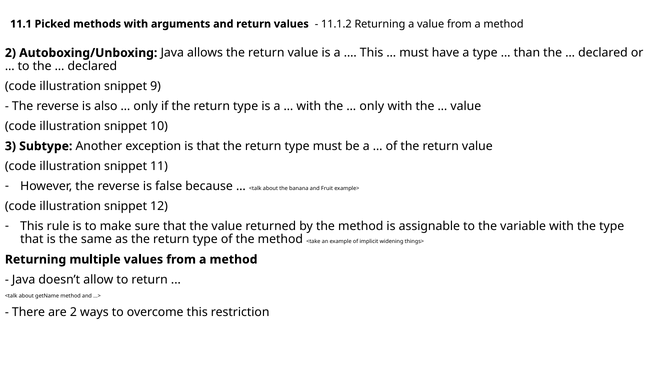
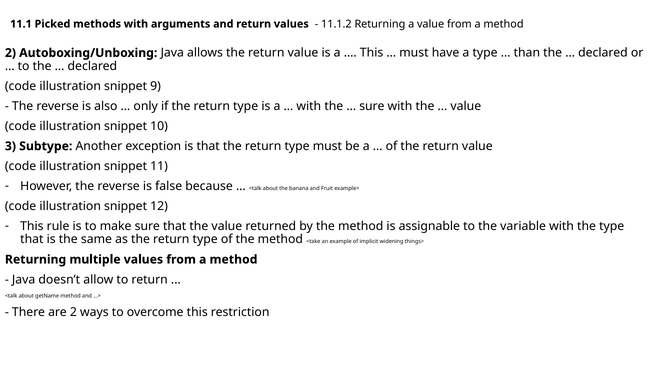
only at (372, 106): only -> sure
